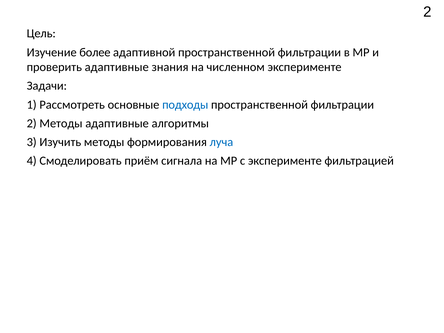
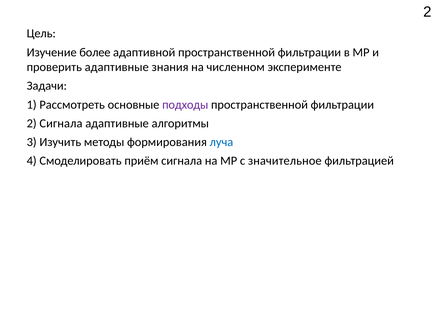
подходы colour: blue -> purple
2 Методы: Методы -> Сигнала
с эксперименте: эксперименте -> значительное
